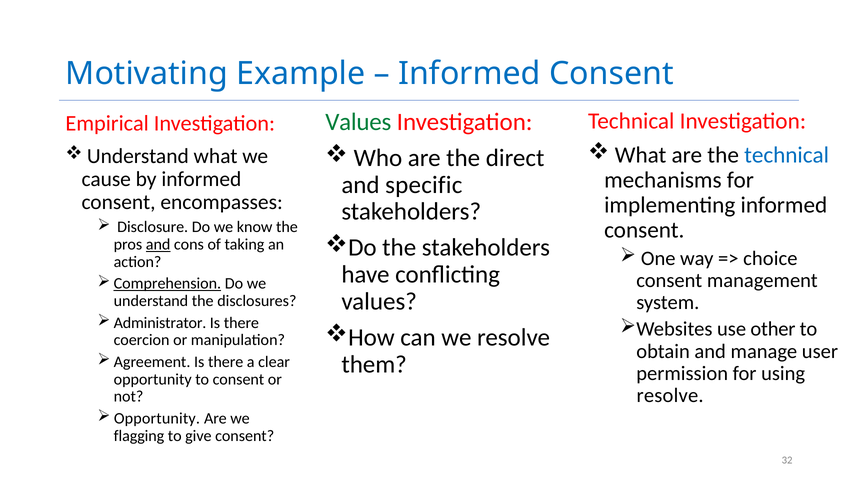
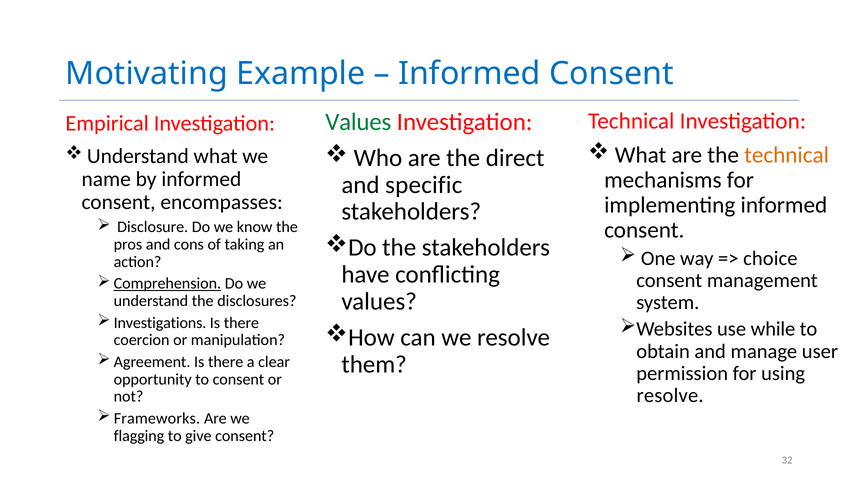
technical at (787, 155) colour: blue -> orange
cause: cause -> name
and at (158, 245) underline: present -> none
Administrator: Administrator -> Investigations
other: other -> while
Opportunity at (157, 419): Opportunity -> Frameworks
